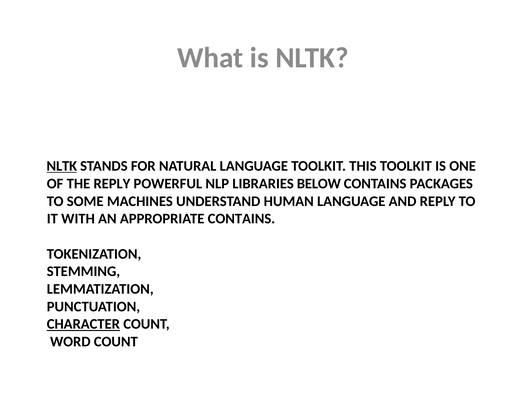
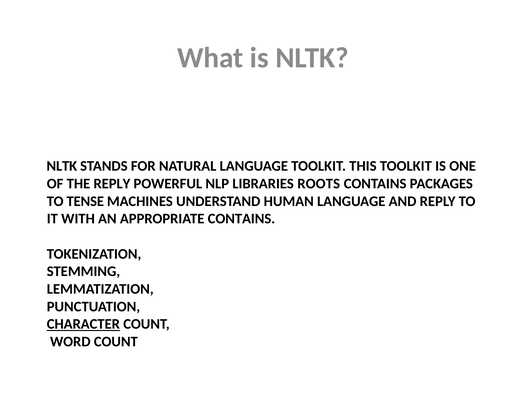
NLTK at (62, 166) underline: present -> none
BELOW: BELOW -> ROOTS
SOME: SOME -> TENSE
